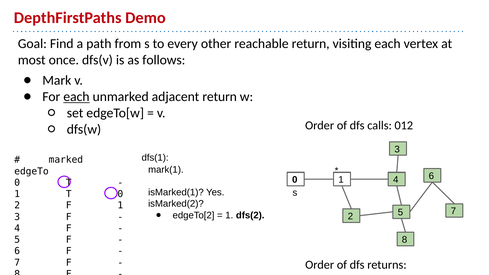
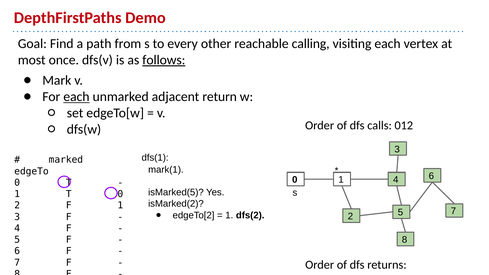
reachable return: return -> calling
follows underline: none -> present
isMarked(1: isMarked(1 -> isMarked(5
